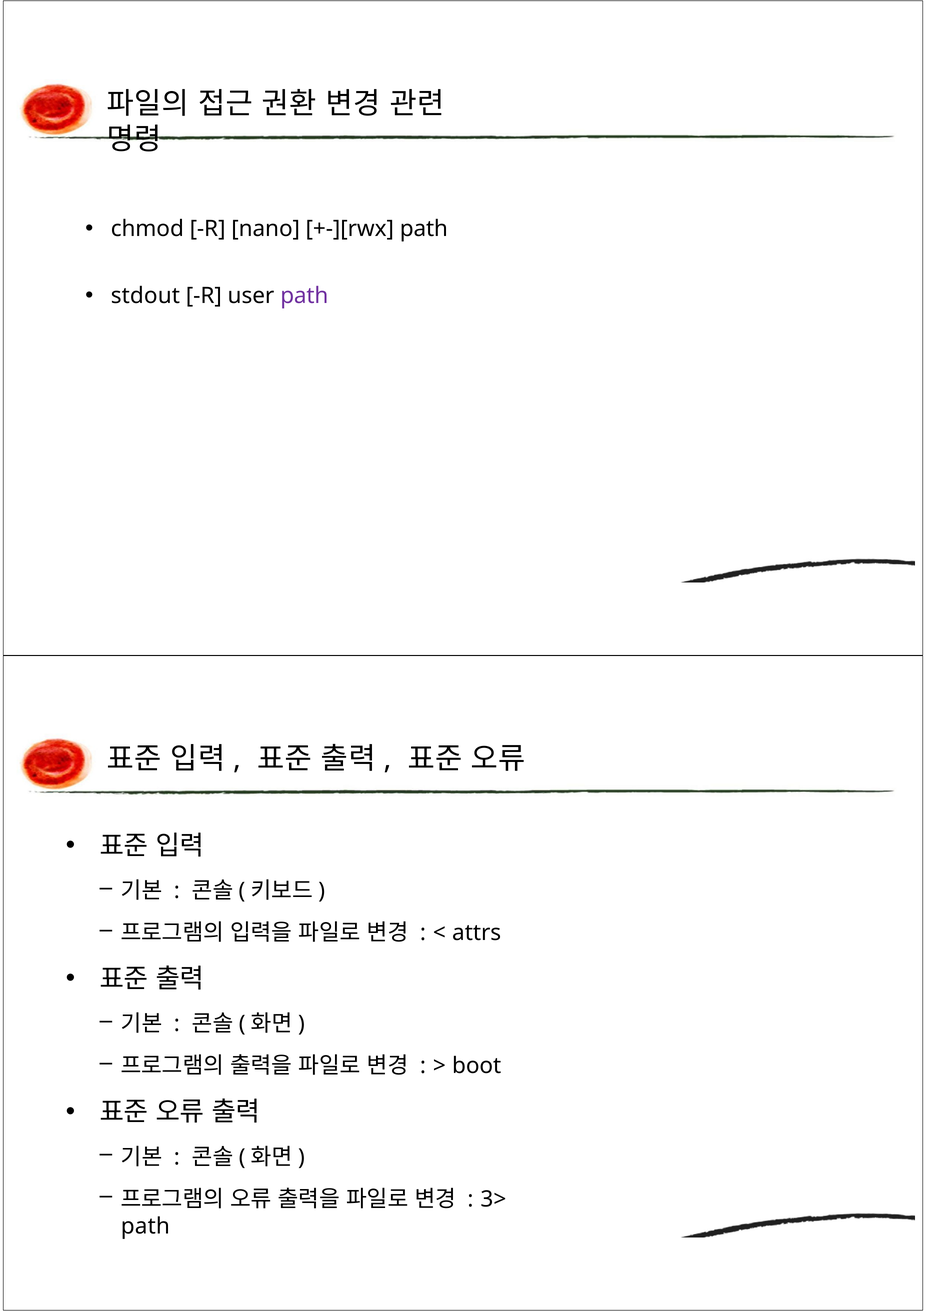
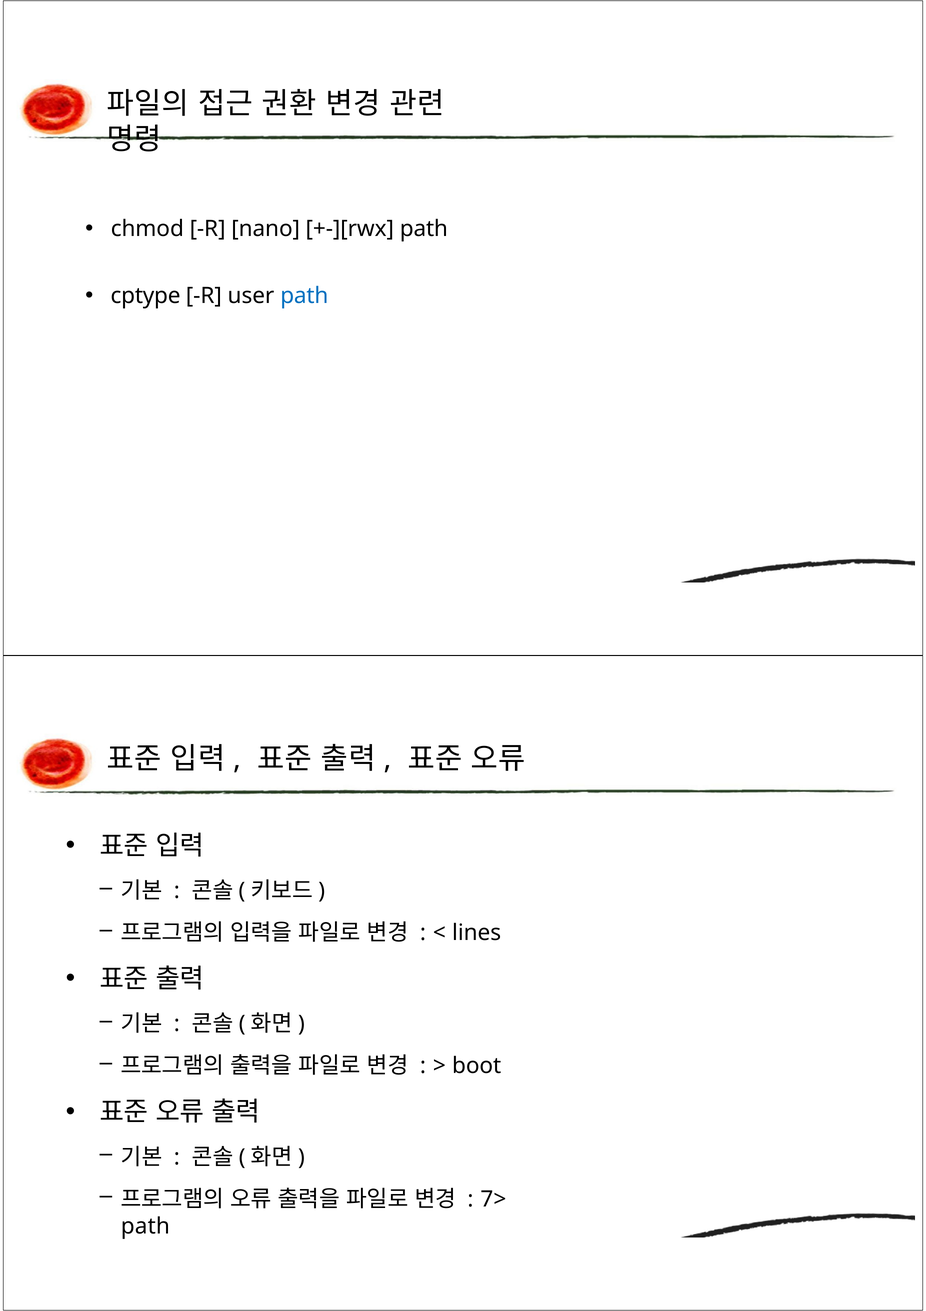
stdout: stdout -> cptype
path at (304, 296) colour: purple -> blue
attrs: attrs -> lines
3>: 3> -> 7>
